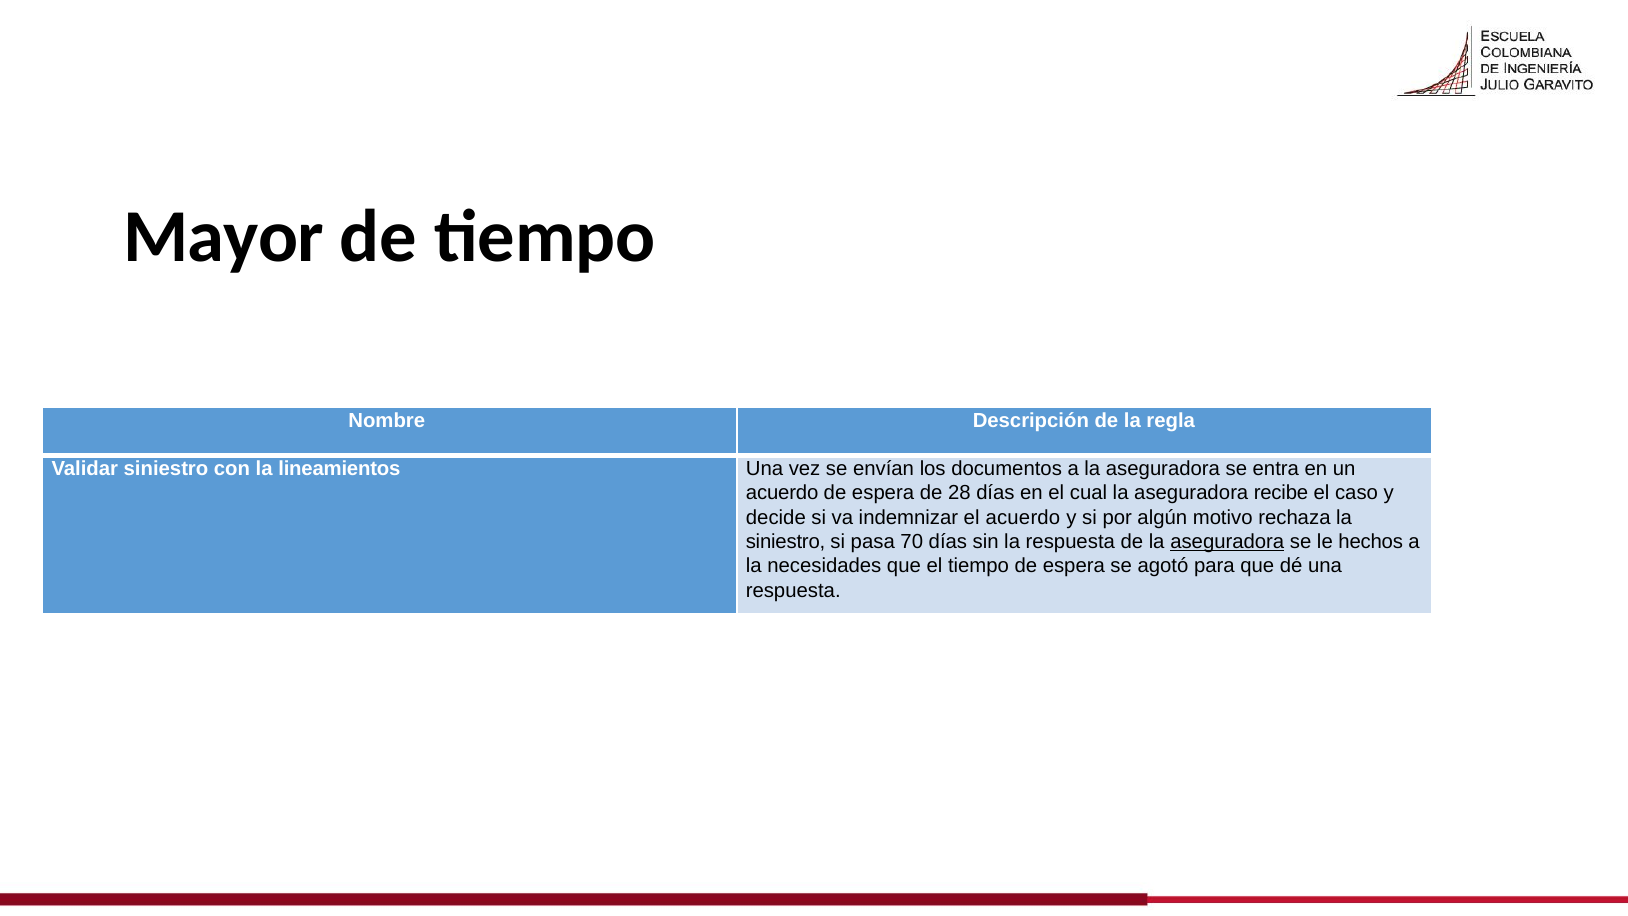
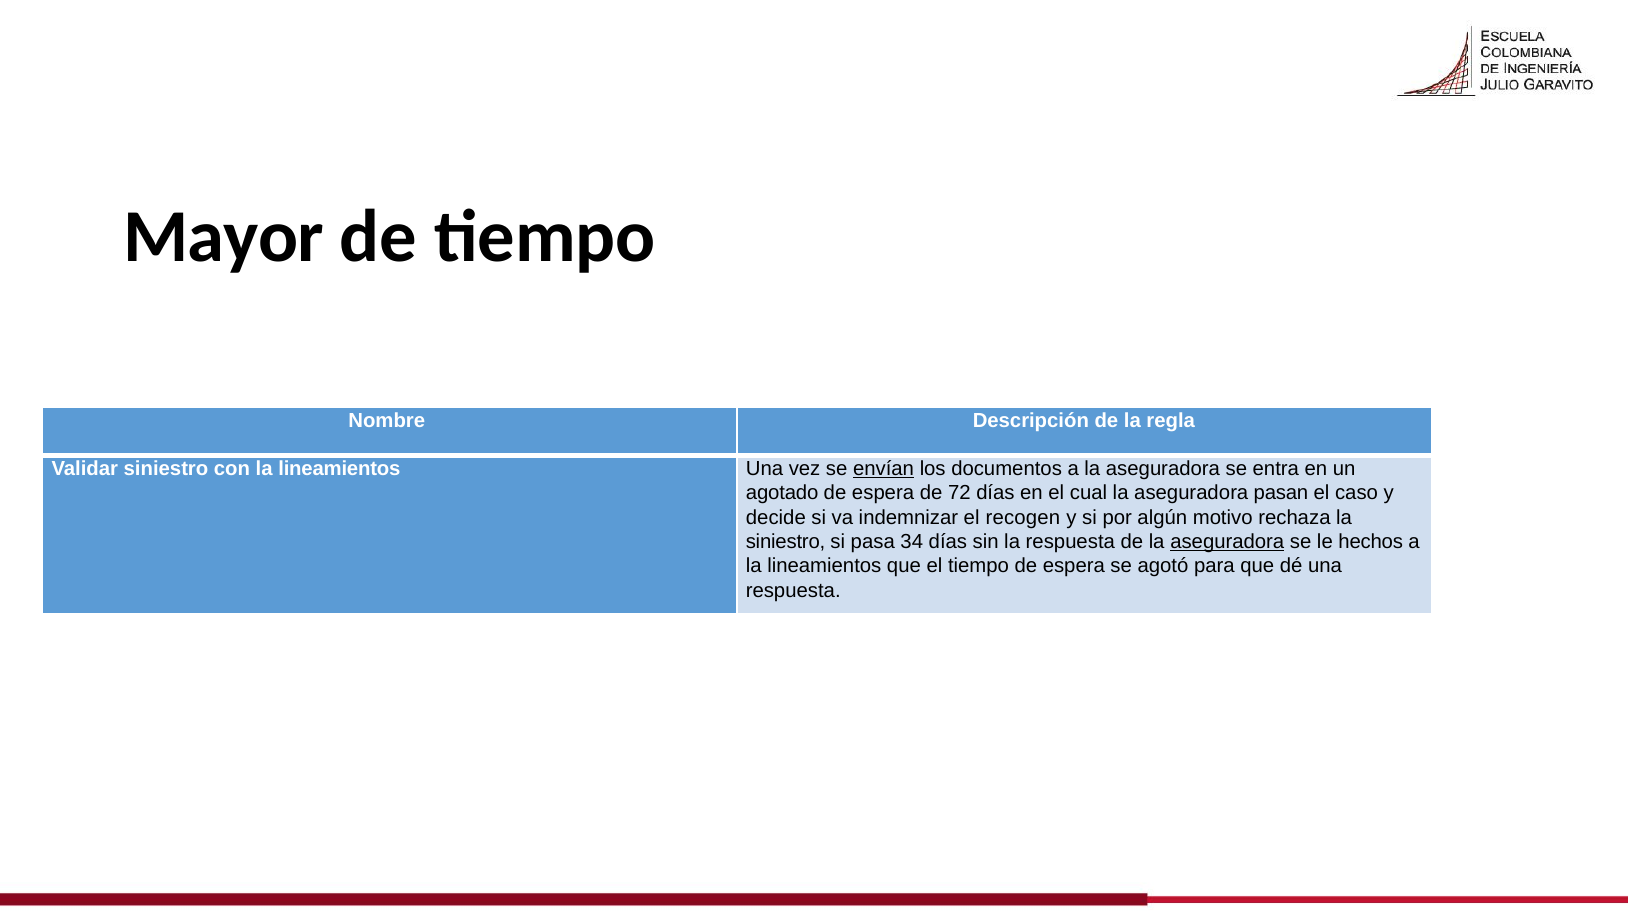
envían underline: none -> present
acuerdo at (782, 493): acuerdo -> agotado
28: 28 -> 72
recibe: recibe -> pasan
el acuerdo: acuerdo -> recogen
70: 70 -> 34
necesidades at (824, 566): necesidades -> lineamientos
